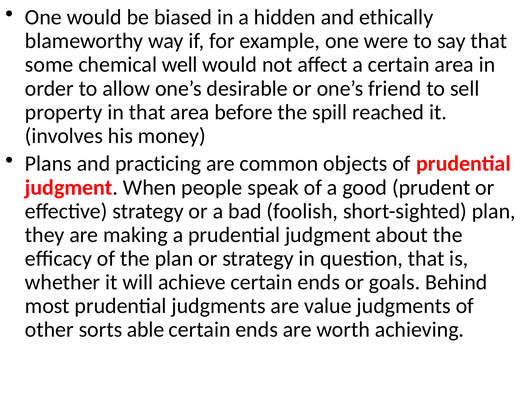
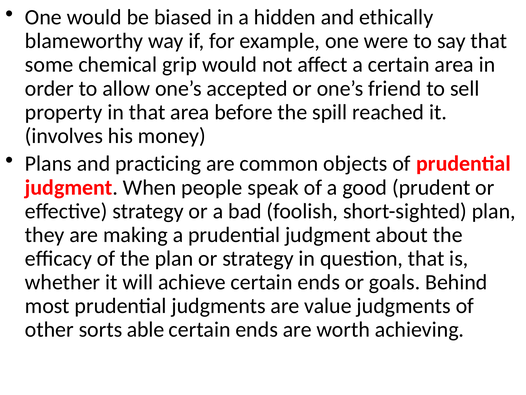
well: well -> grip
desirable: desirable -> accepted
